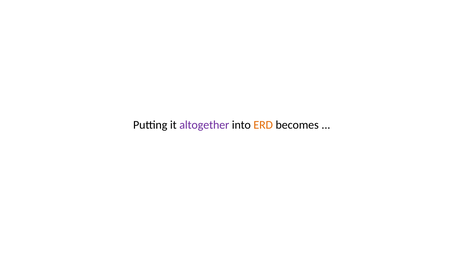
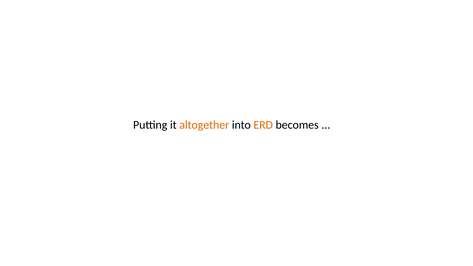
altogether colour: purple -> orange
